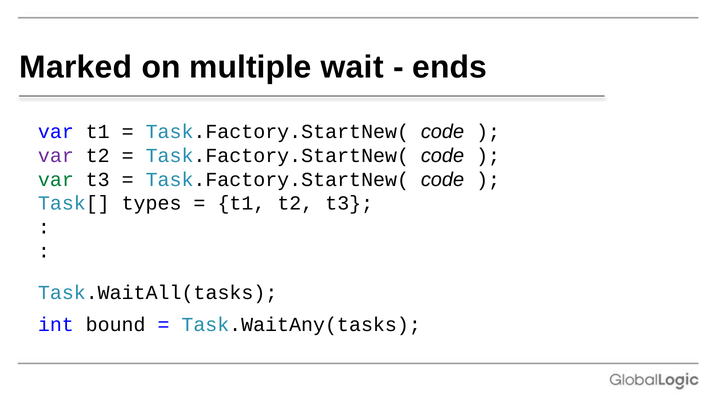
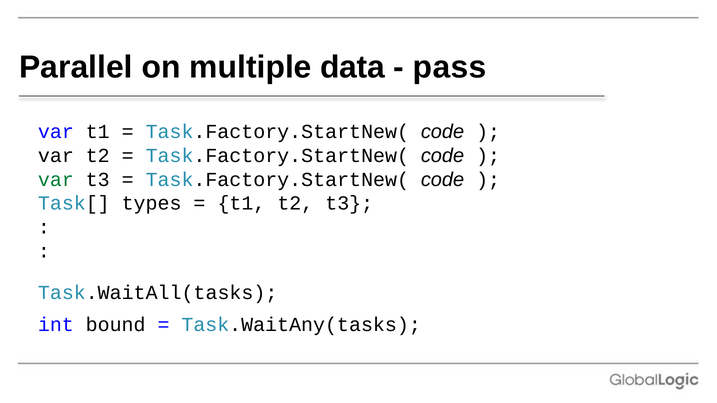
Marked: Marked -> Parallel
wait: wait -> data
ends: ends -> pass
var at (56, 156) colour: purple -> black
